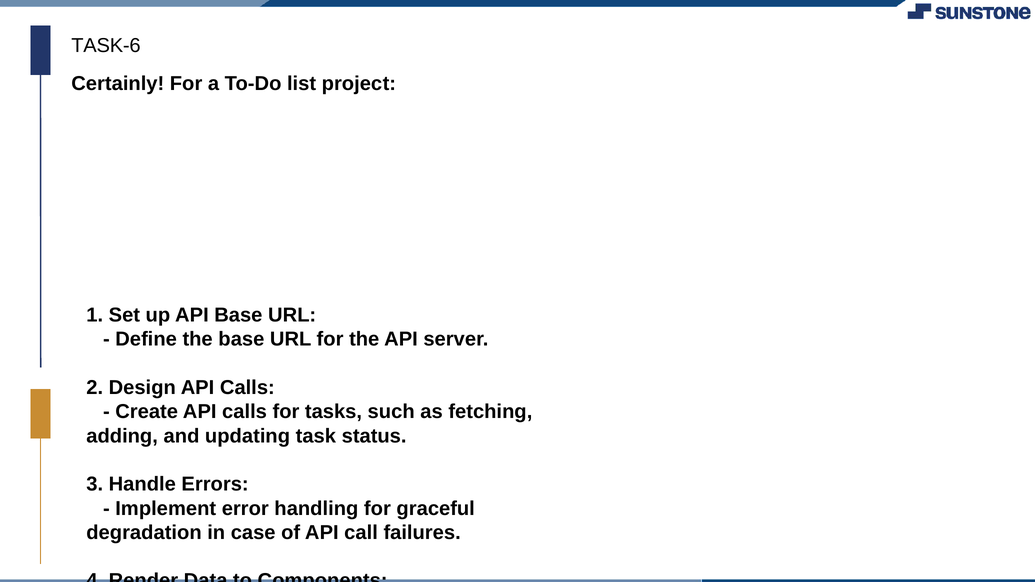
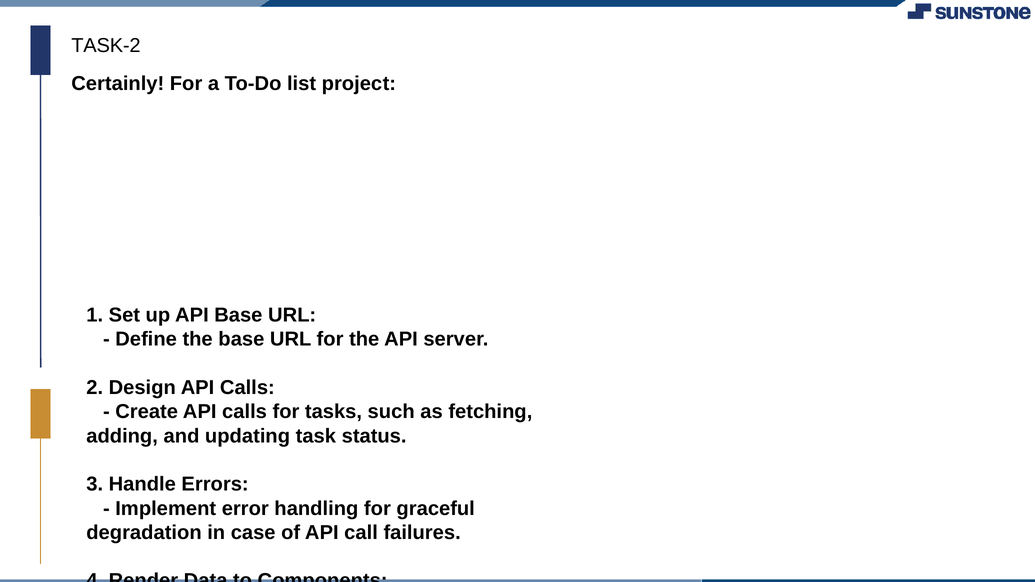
TASK-6: TASK-6 -> TASK-2
